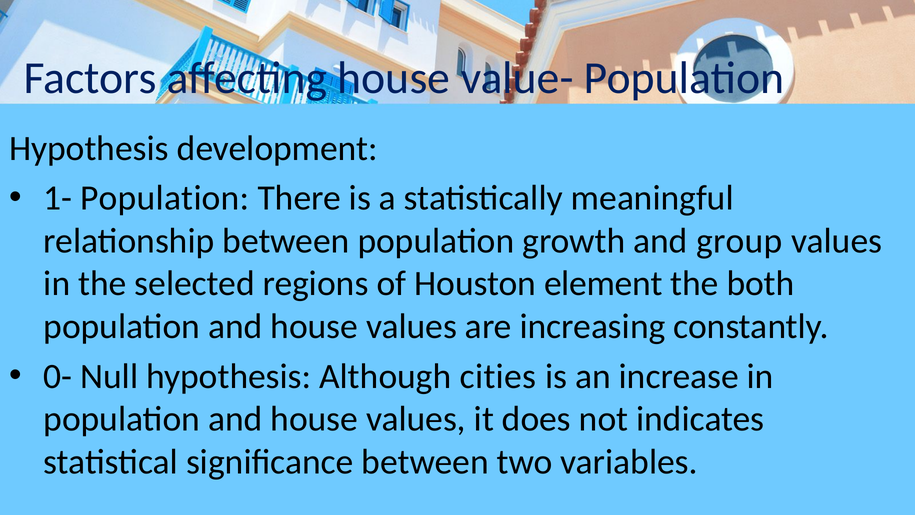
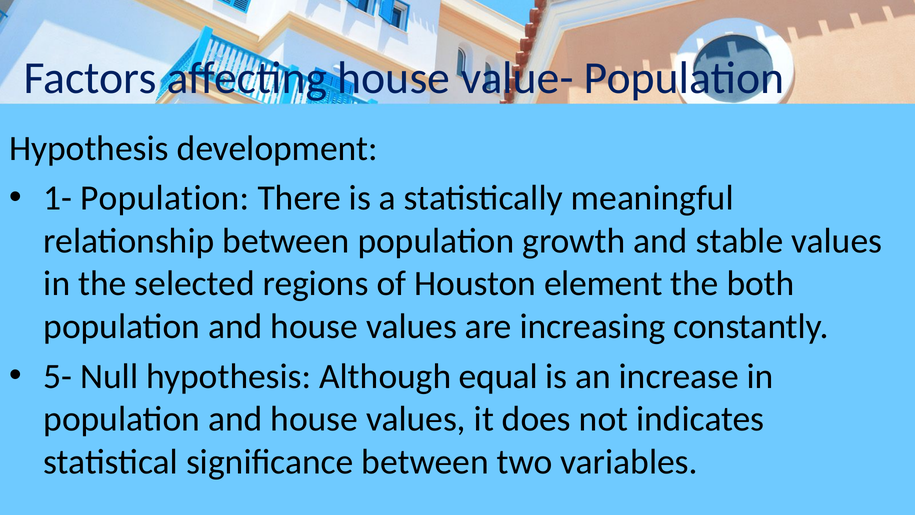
group: group -> stable
0-: 0- -> 5-
cities: cities -> equal
